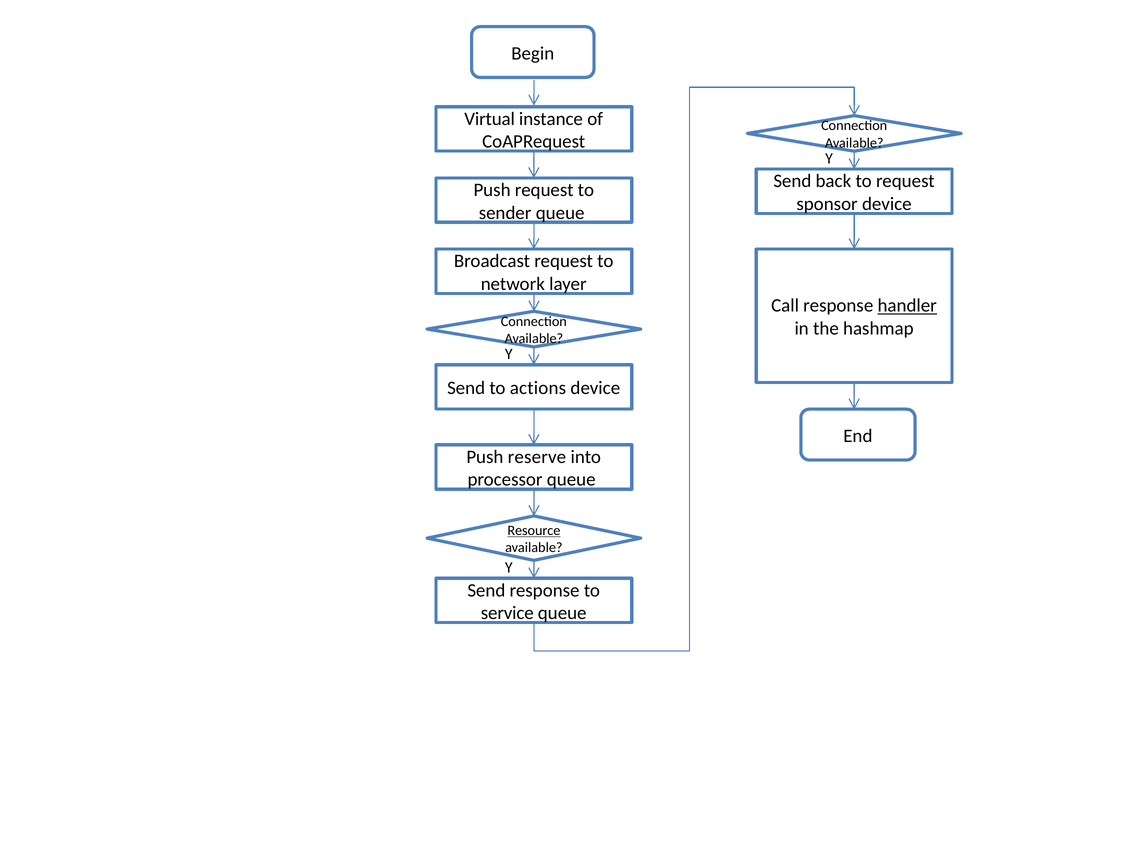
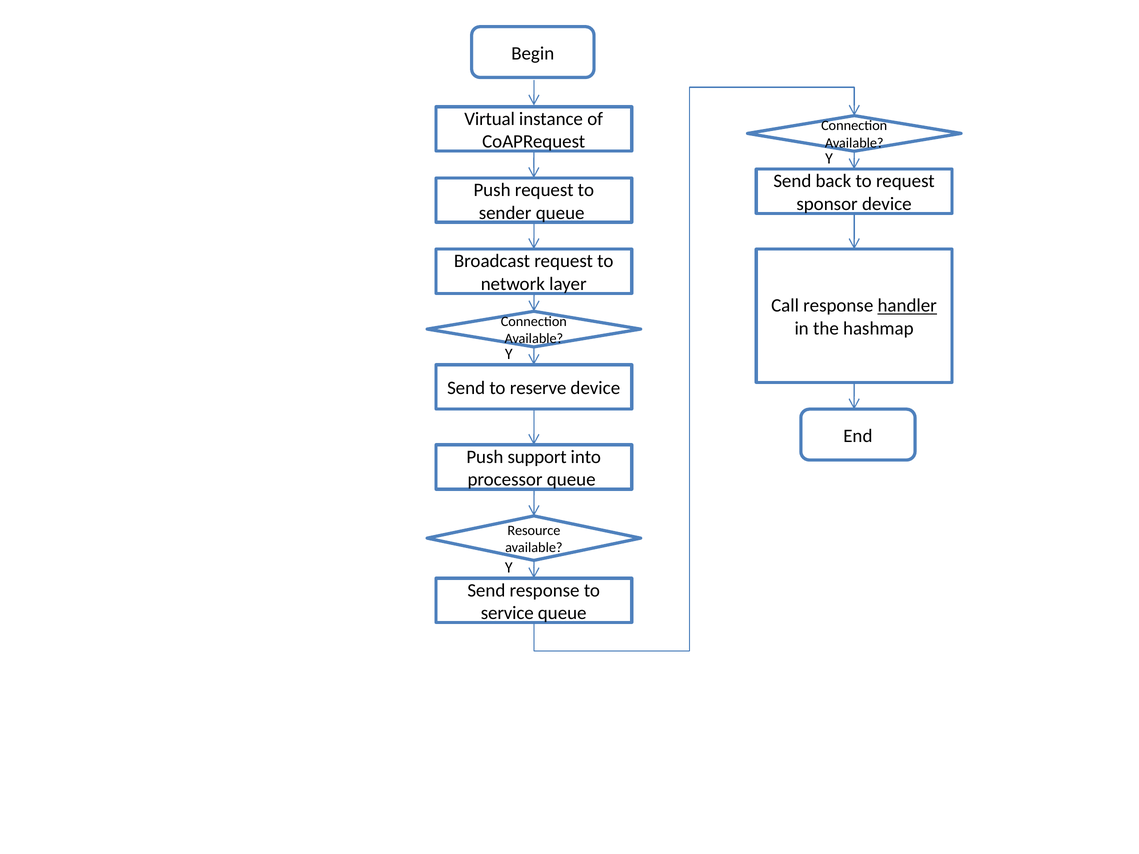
actions: actions -> reserve
reserve: reserve -> support
Resource underline: present -> none
